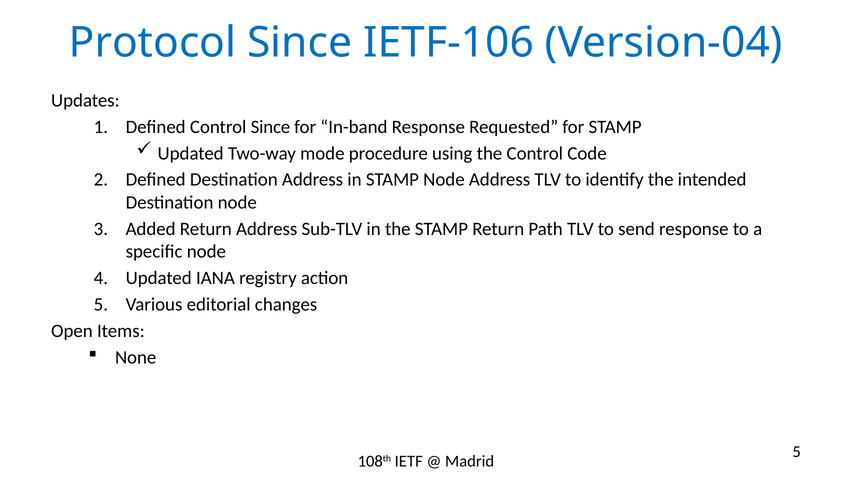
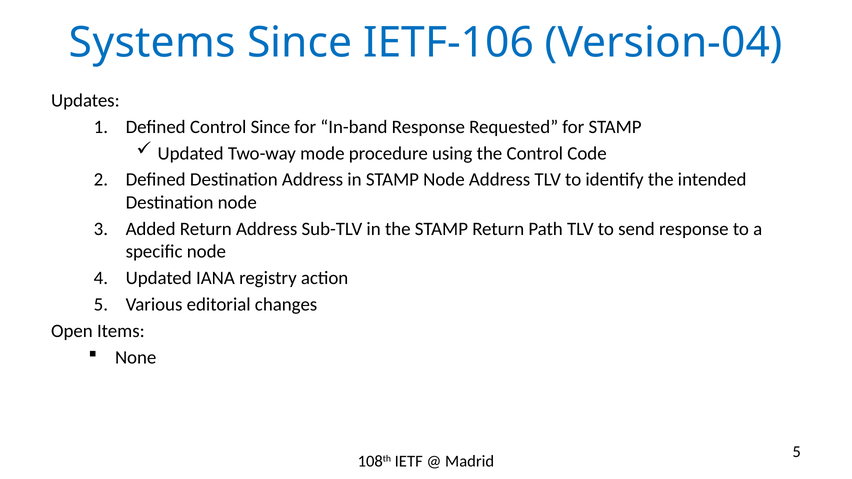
Protocol: Protocol -> Systems
